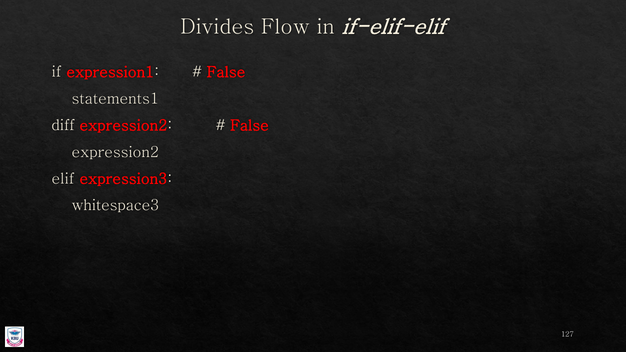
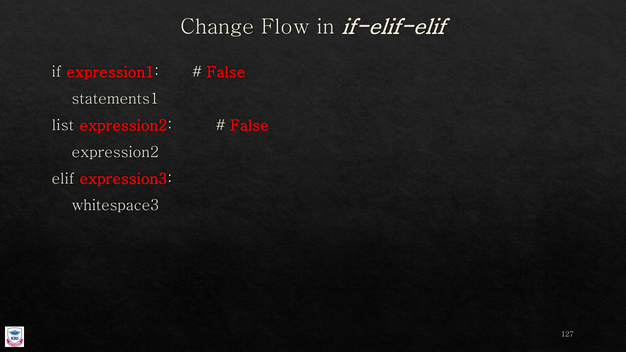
Divides: Divides -> Change
diff: diff -> list
